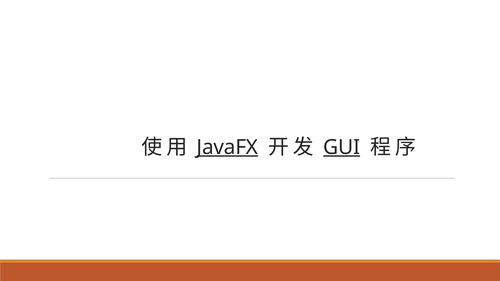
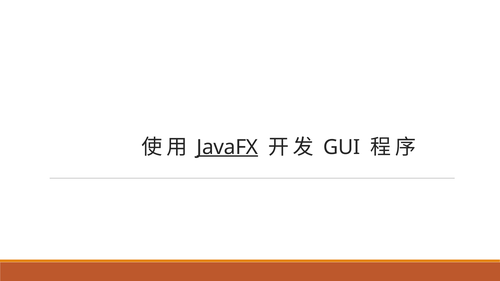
GUI underline: present -> none
